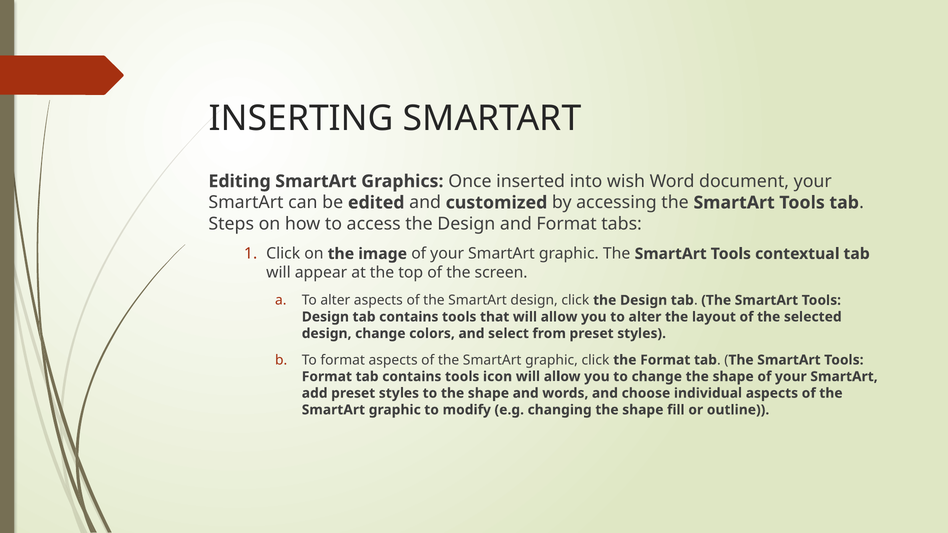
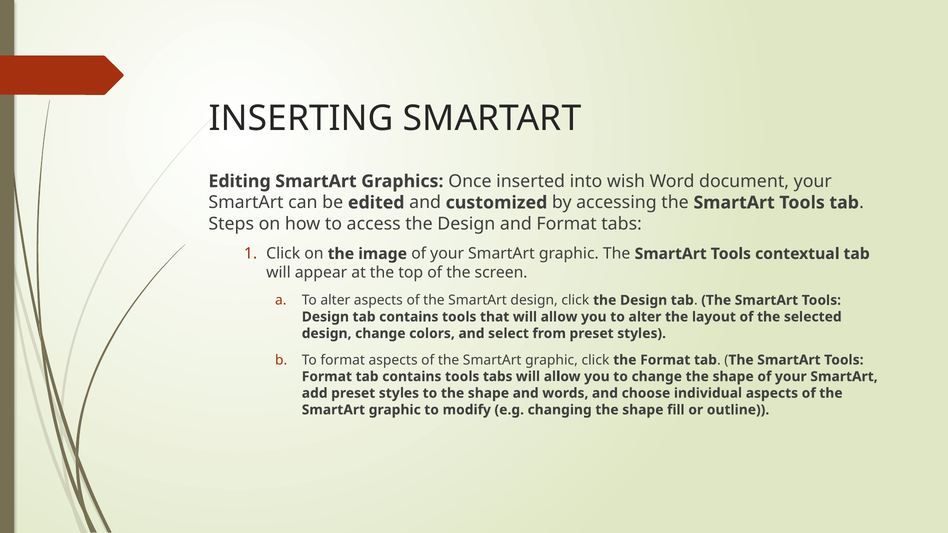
tools icon: icon -> tabs
